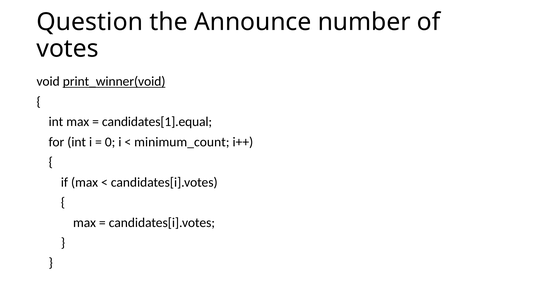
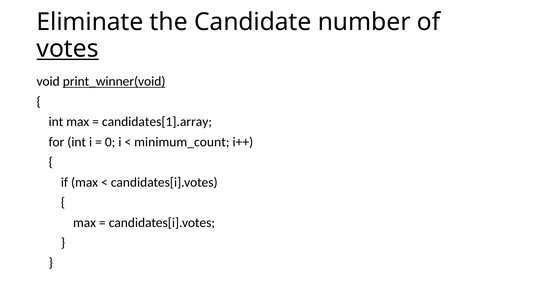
Question: Question -> Eliminate
Announce: Announce -> Candidate
votes underline: none -> present
candidates[1].equal: candidates[1].equal -> candidates[1].array
